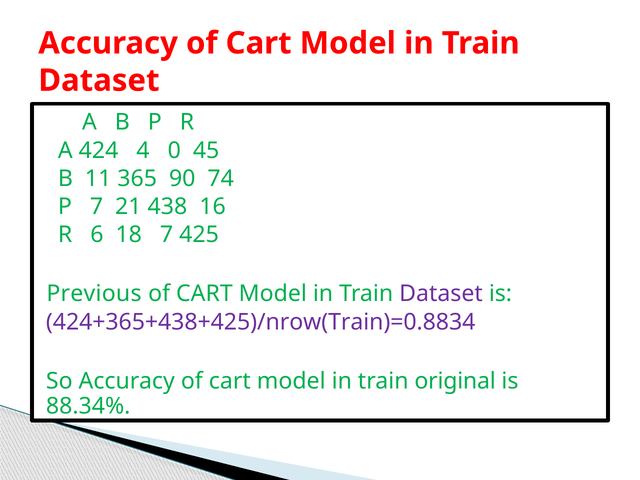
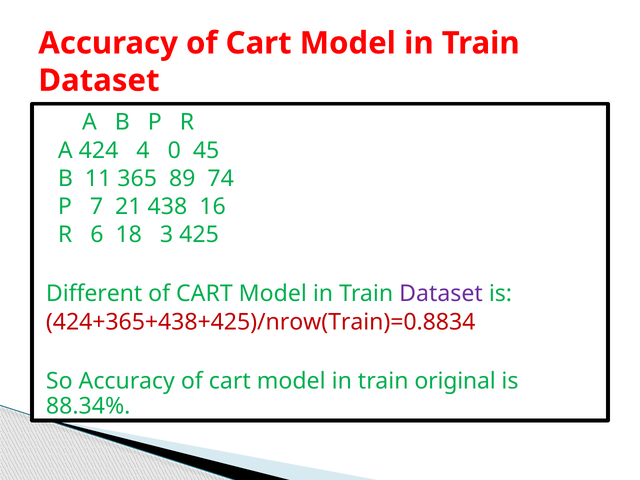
90: 90 -> 89
18 7: 7 -> 3
Previous: Previous -> Different
424+365+438+425)/nrow(Train)=0.8834 colour: purple -> red
